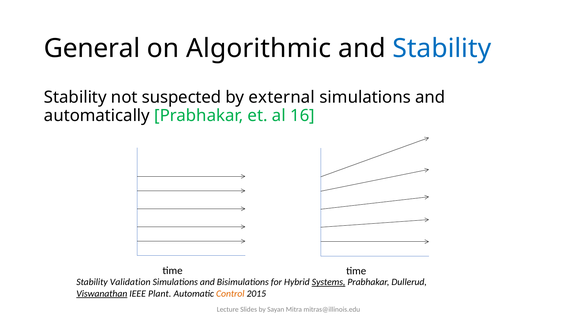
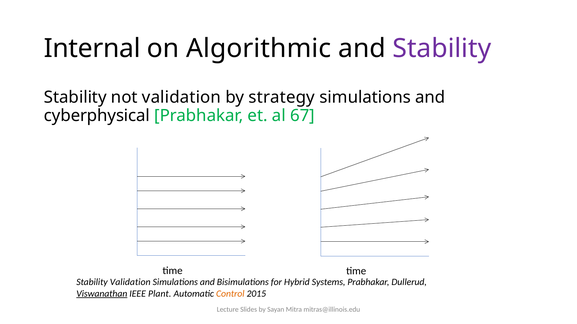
General: General -> Internal
Stability at (442, 48) colour: blue -> purple
not suspected: suspected -> validation
external: external -> strategy
automatically: automatically -> cyberphysical
16: 16 -> 67
Systems underline: present -> none
